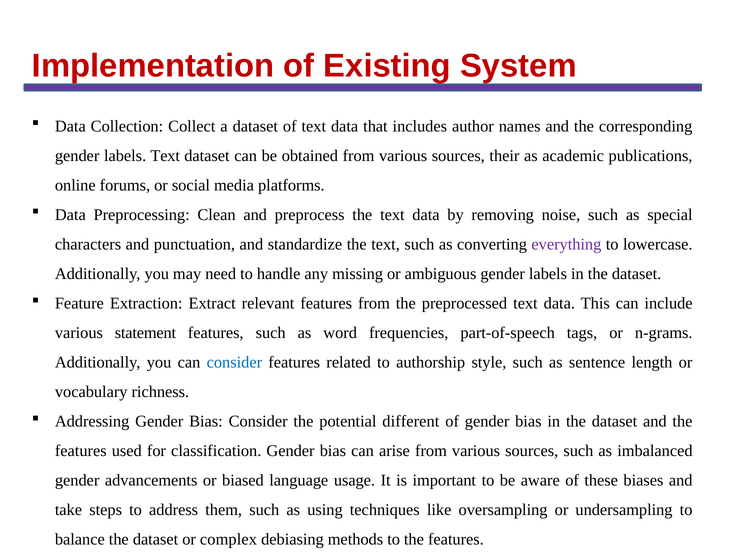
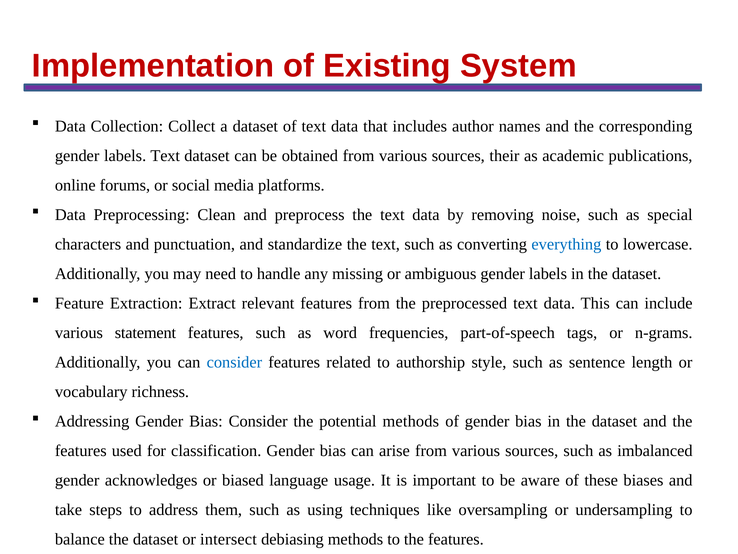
everything colour: purple -> blue
potential different: different -> methods
advancements: advancements -> acknowledges
complex: complex -> intersect
